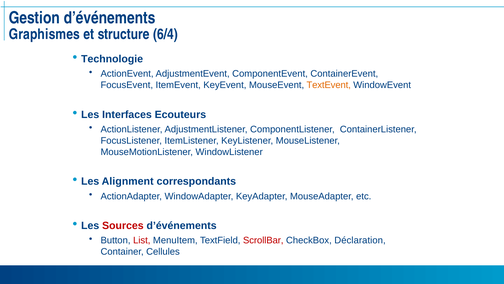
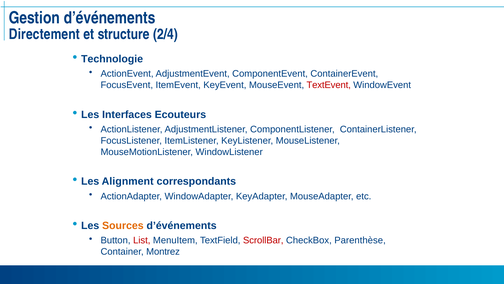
Graphismes: Graphismes -> Directement
6/4: 6/4 -> 2/4
TextEvent colour: orange -> red
Sources colour: red -> orange
Déclaration: Déclaration -> Parenthèse
Cellules: Cellules -> Montrez
